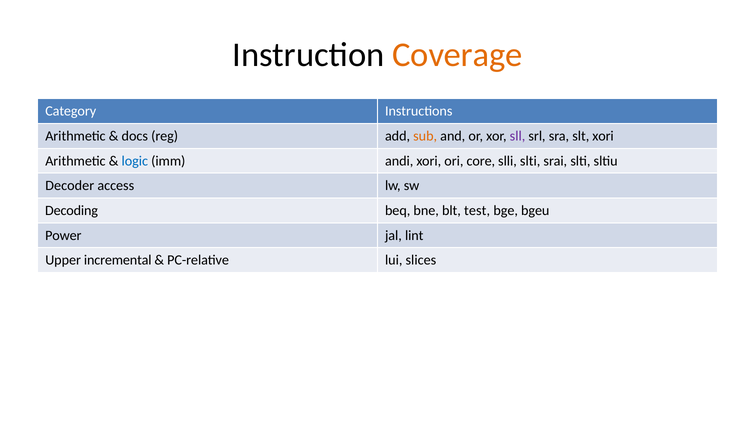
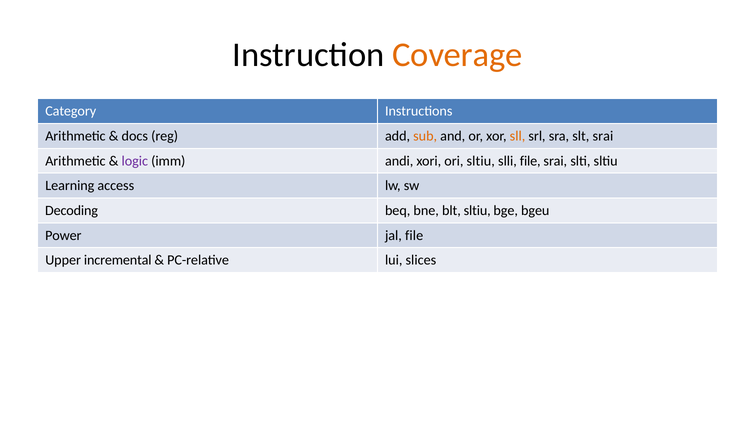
sll colour: purple -> orange
slt xori: xori -> srai
logic colour: blue -> purple
ori core: core -> sltiu
slli slti: slti -> file
Decoder: Decoder -> Learning
blt test: test -> sltiu
jal lint: lint -> file
